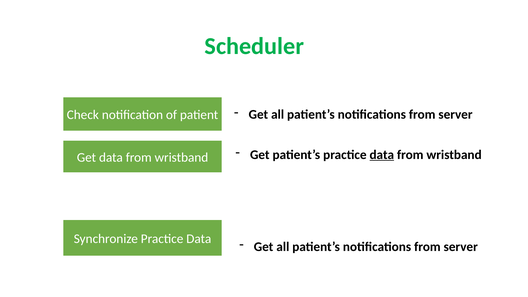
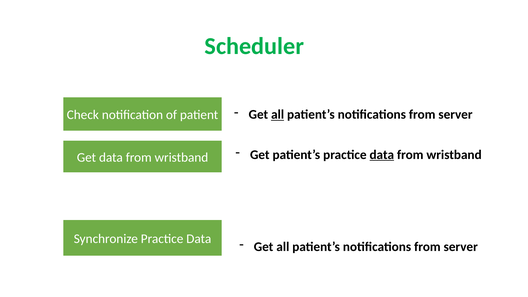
all at (278, 115) underline: none -> present
